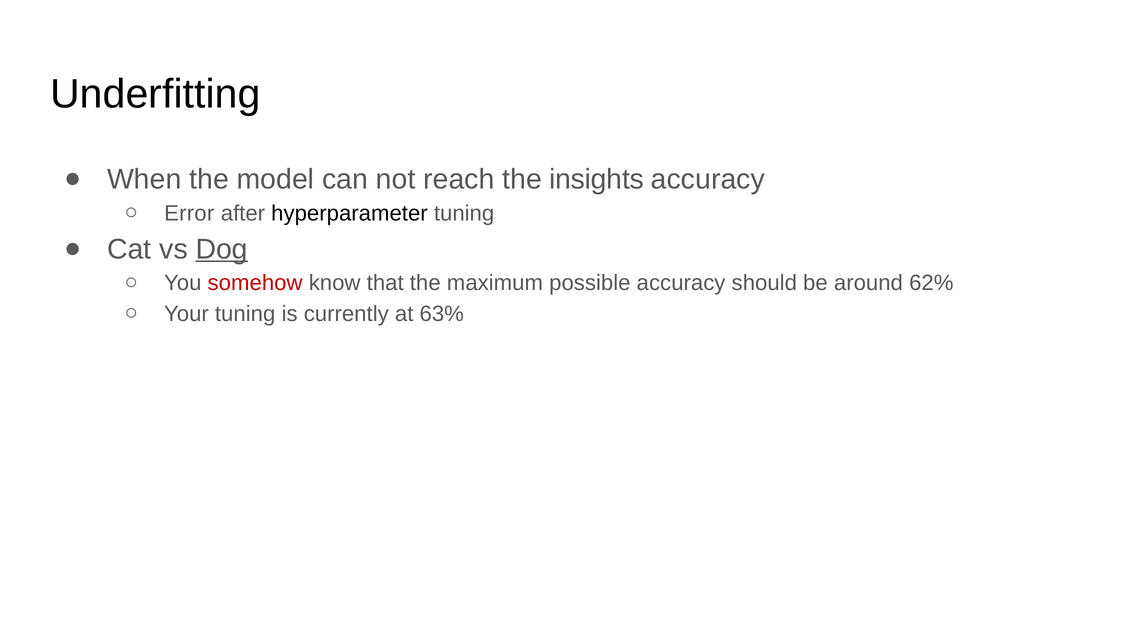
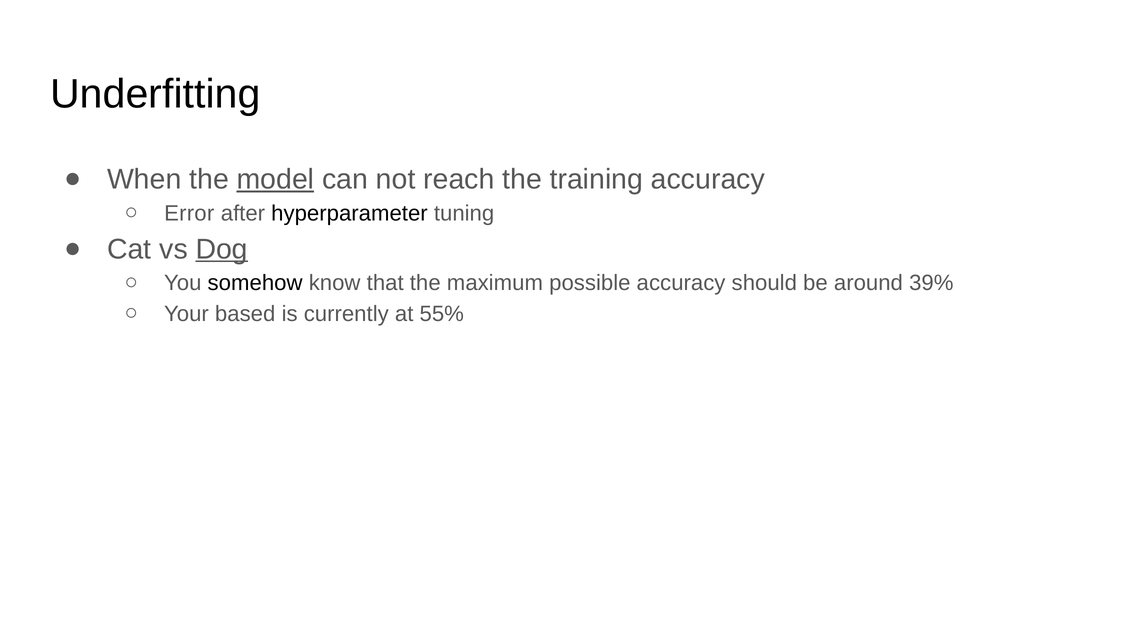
model underline: none -> present
insights: insights -> training
somehow colour: red -> black
62%: 62% -> 39%
Your tuning: tuning -> based
63%: 63% -> 55%
